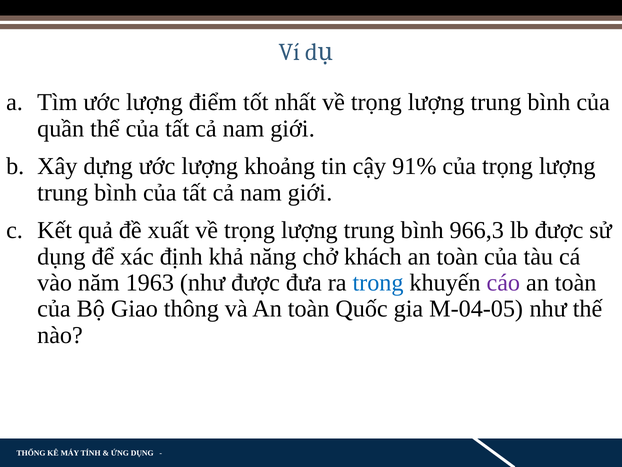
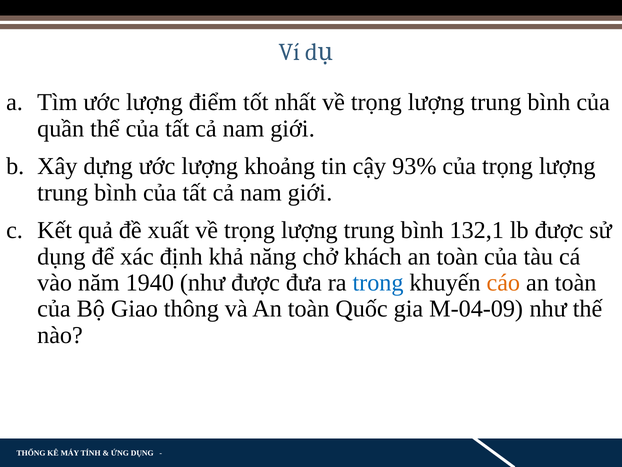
91%: 91% -> 93%
966,3: 966,3 -> 132,1
1963: 1963 -> 1940
cáo colour: purple -> orange
M-04-05: M-04-05 -> M-04-09
